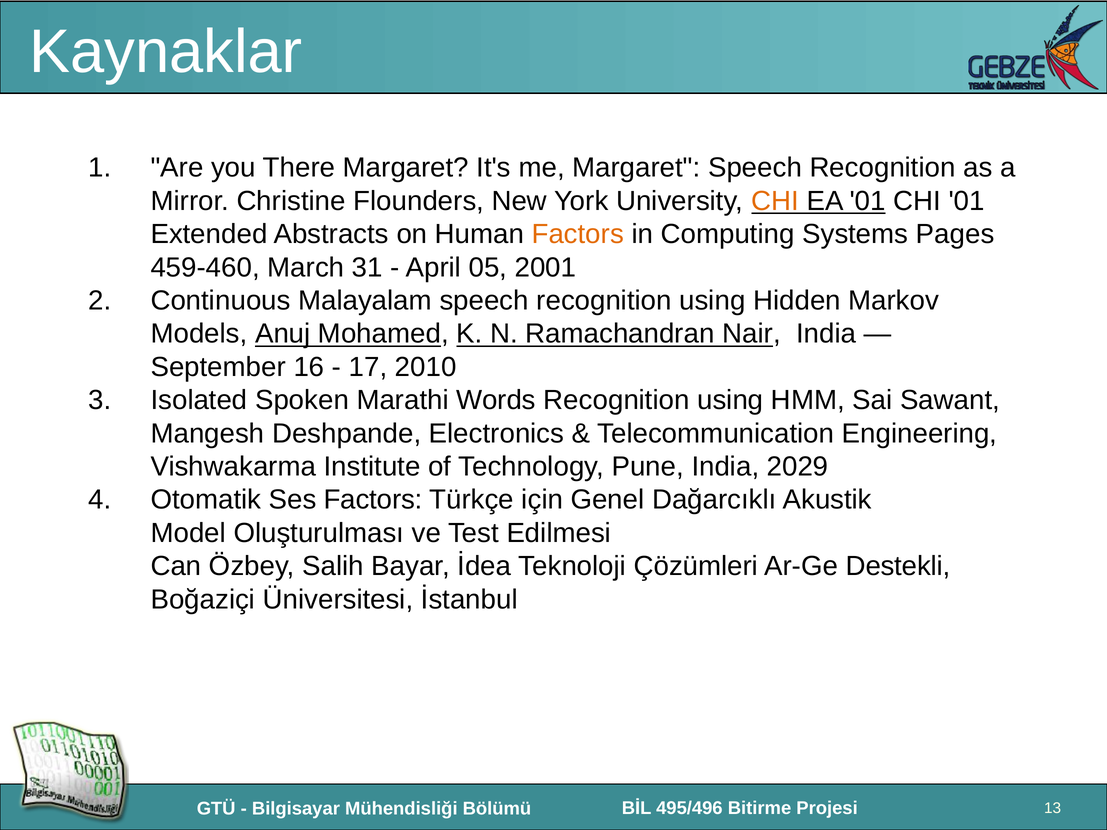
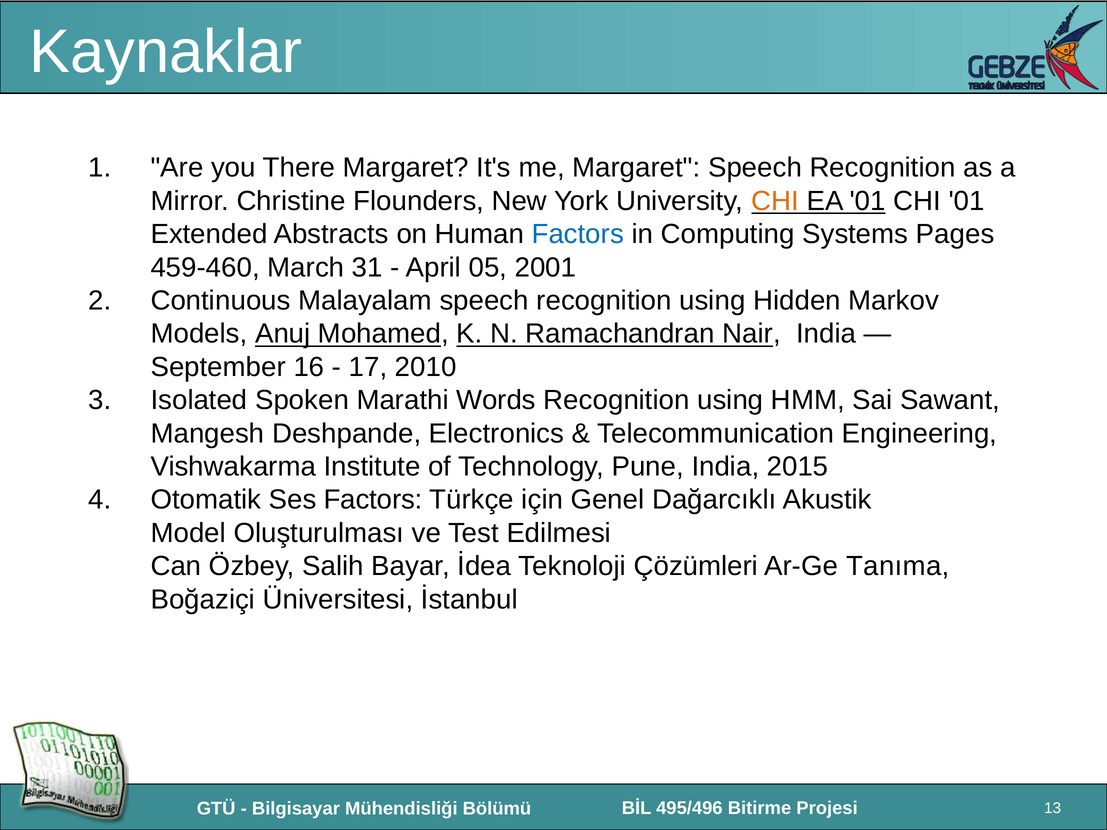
Factors at (578, 234) colour: orange -> blue
2029: 2029 -> 2015
Destekli: Destekli -> Tanıma
